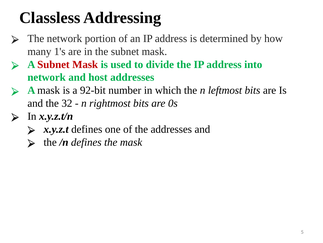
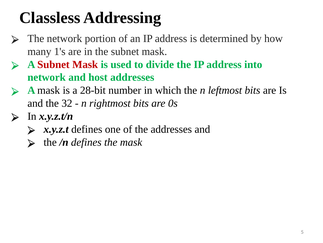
92-bit: 92-bit -> 28-bit
